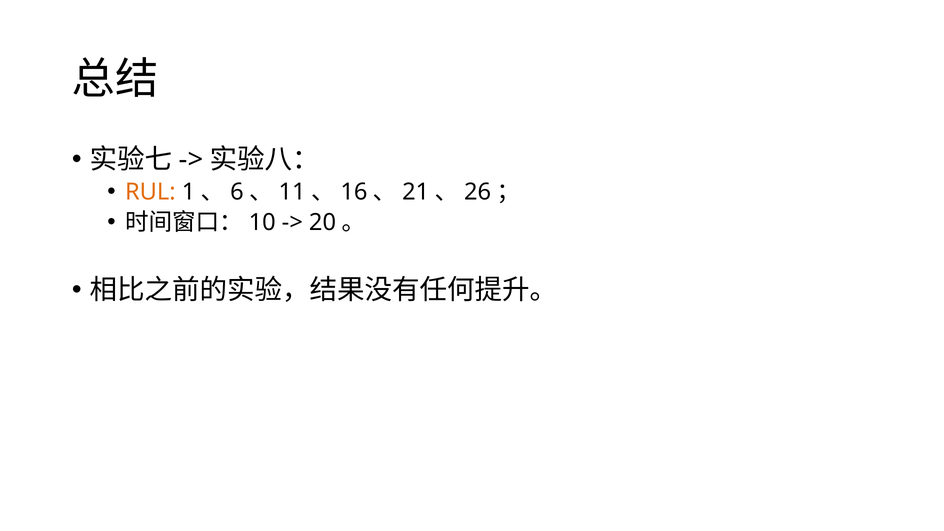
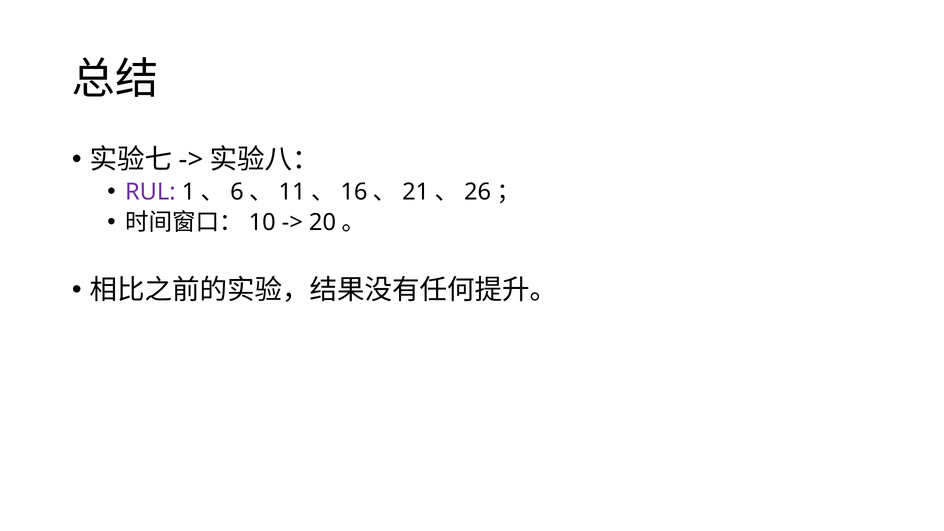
RUL colour: orange -> purple
